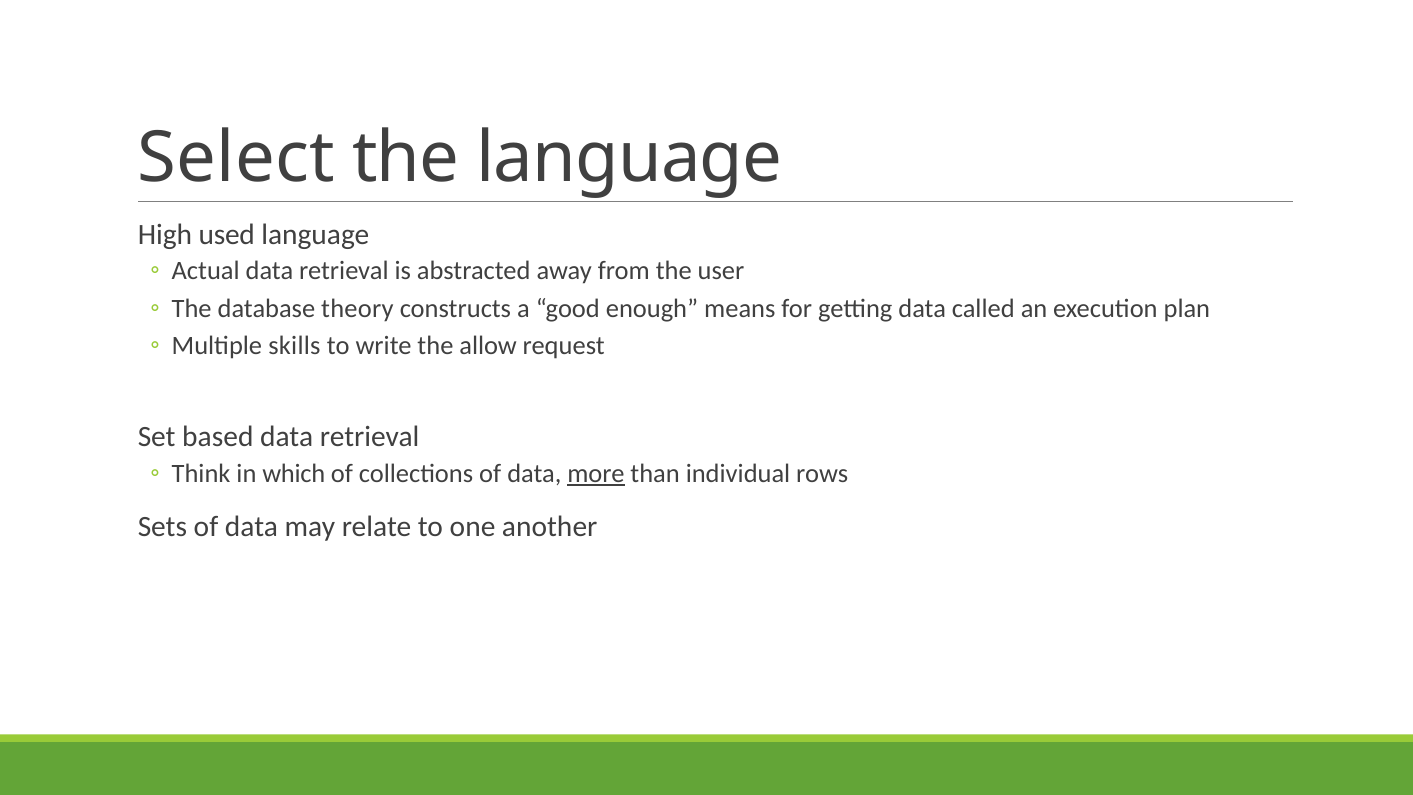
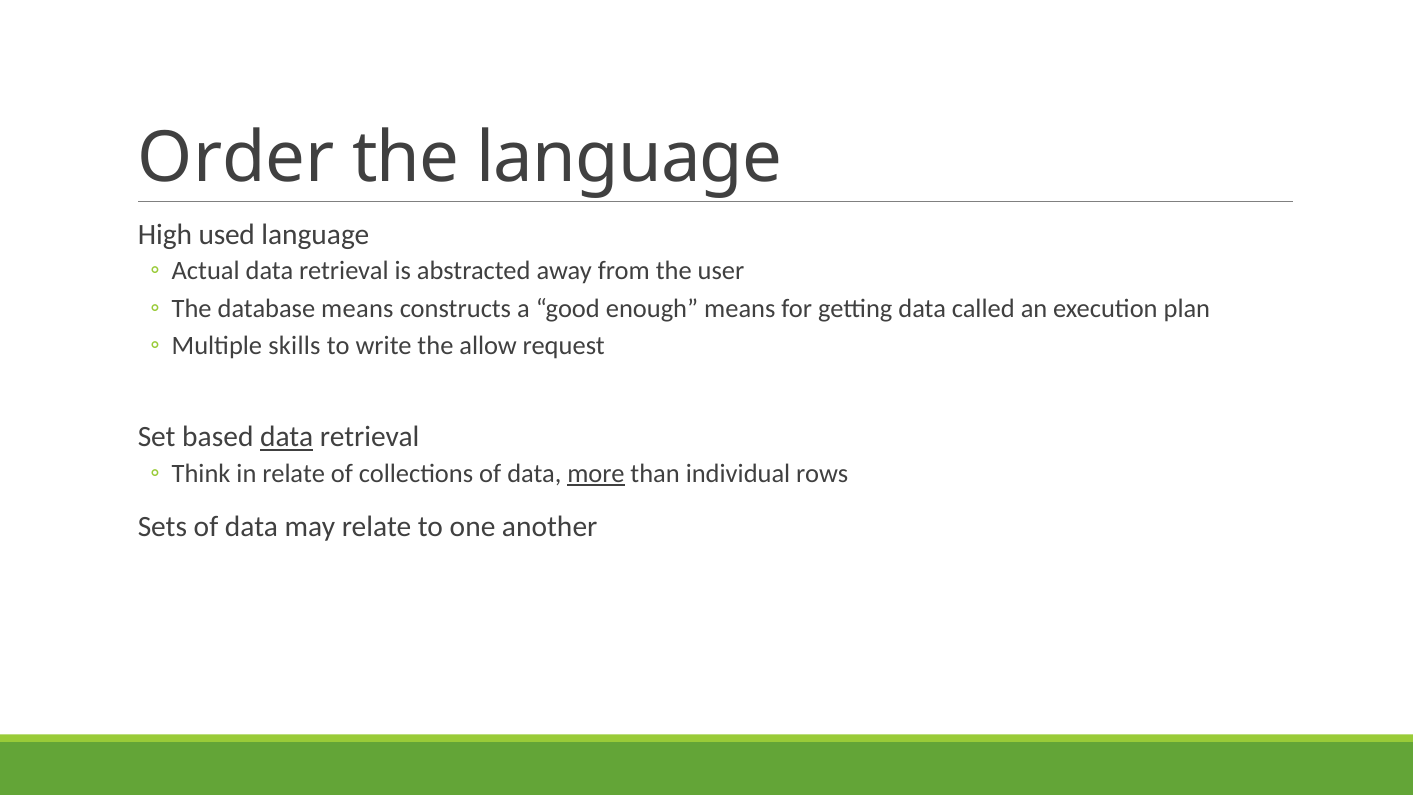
Select: Select -> Order
database theory: theory -> means
data at (287, 437) underline: none -> present
in which: which -> relate
